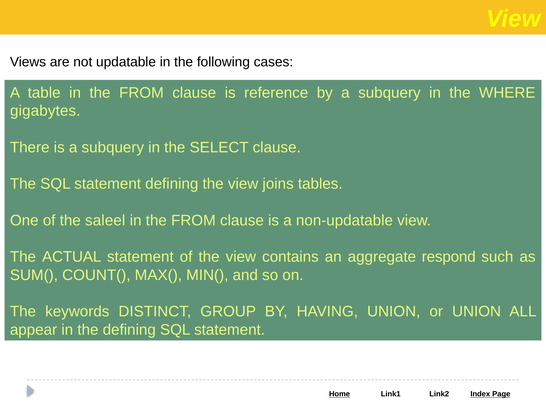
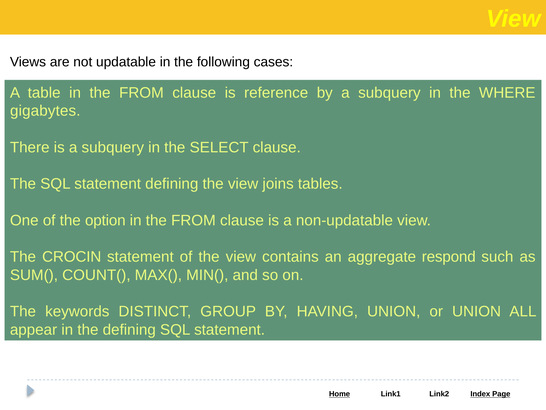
saleel: saleel -> option
ACTUAL: ACTUAL -> CROCIN
